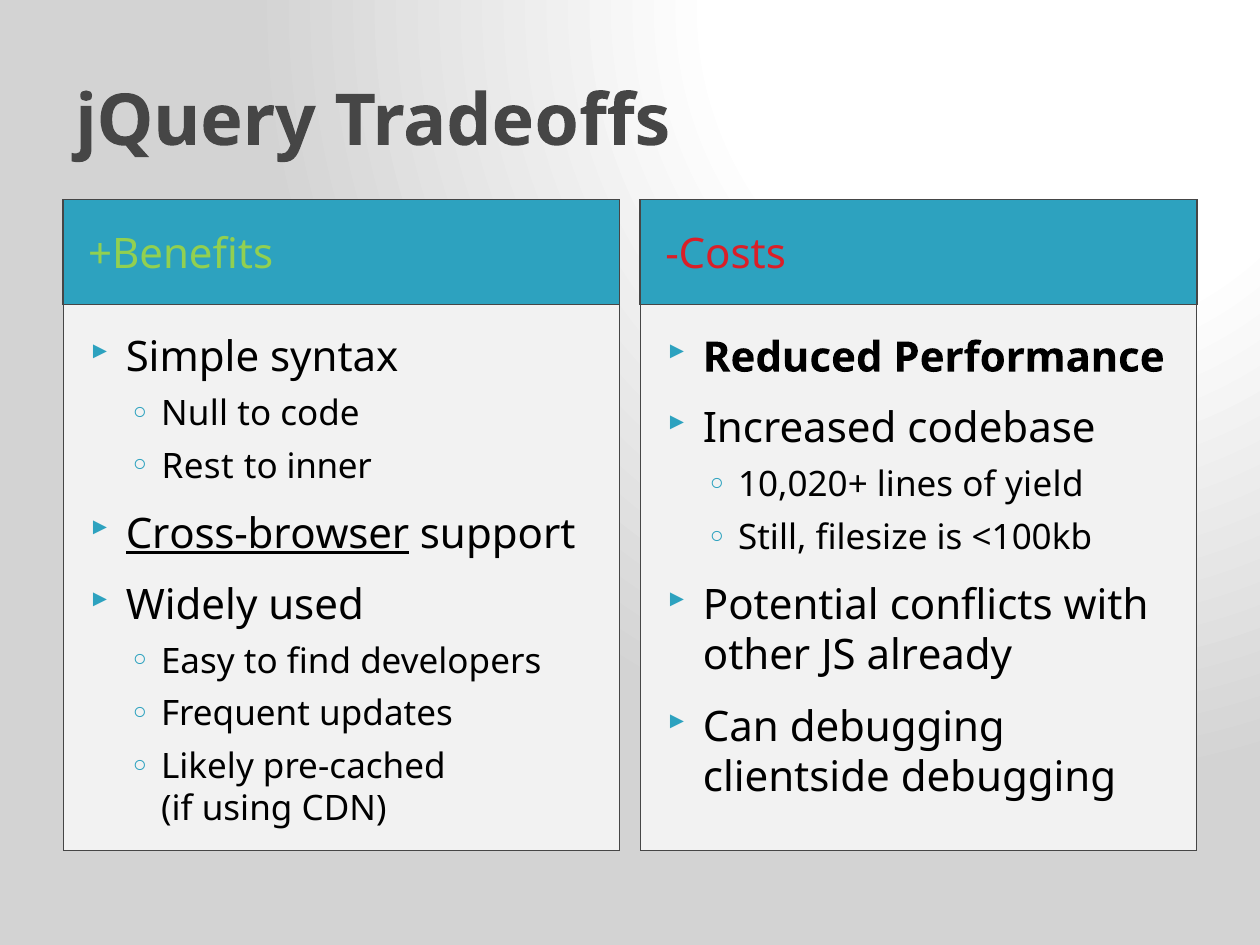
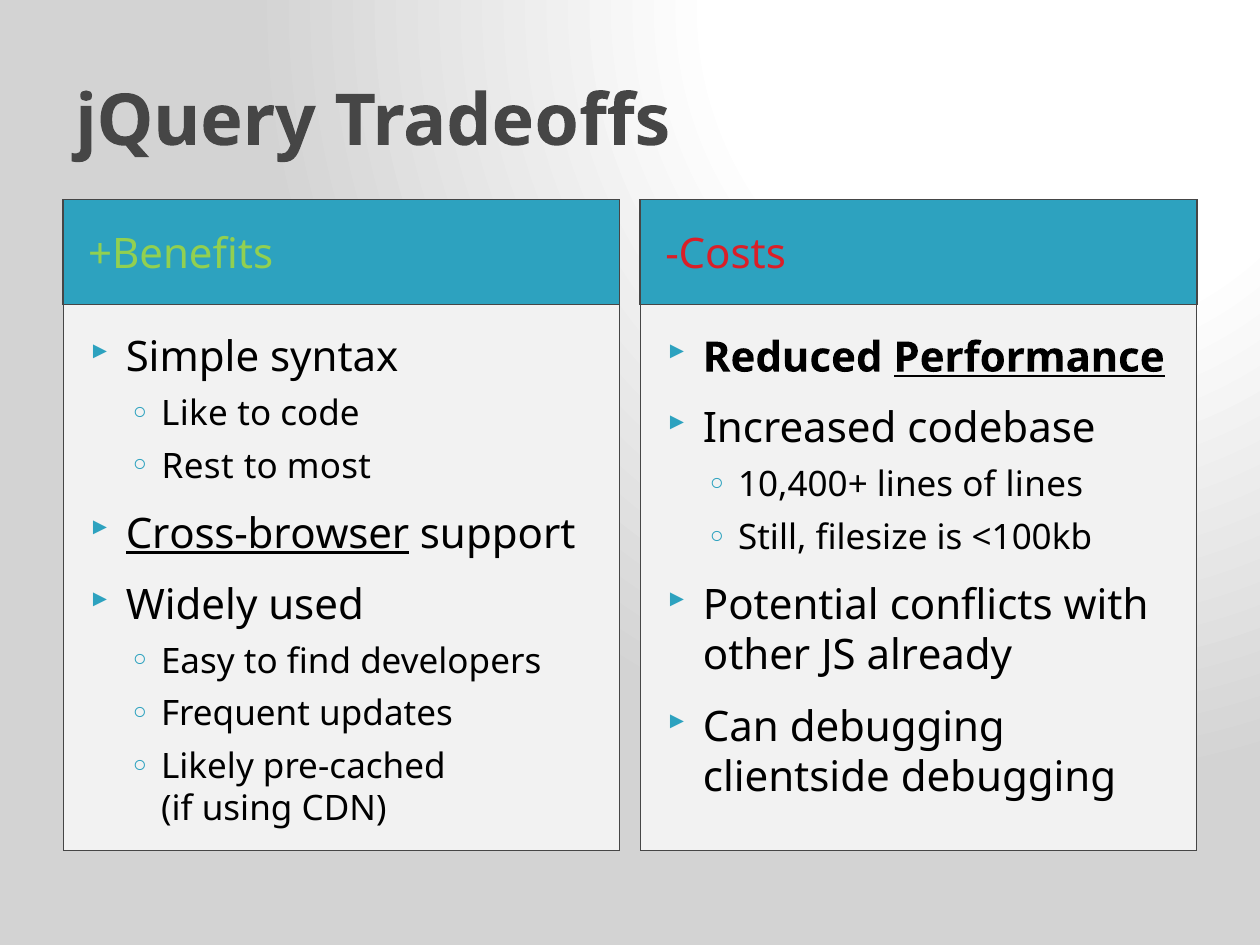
Performance underline: none -> present
Null: Null -> Like
inner: inner -> most
10,020+: 10,020+ -> 10,400+
of yield: yield -> lines
